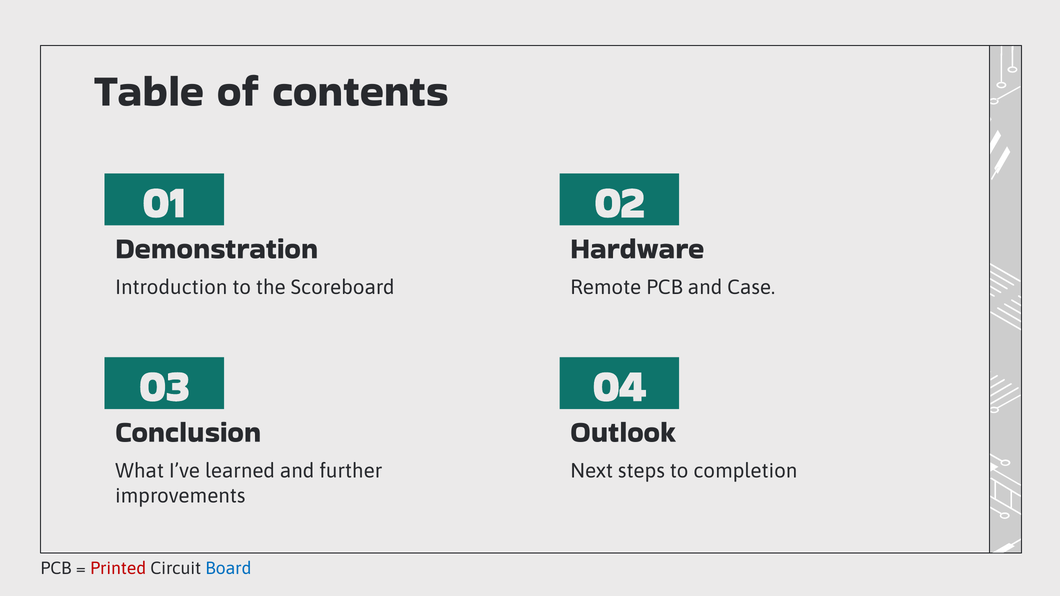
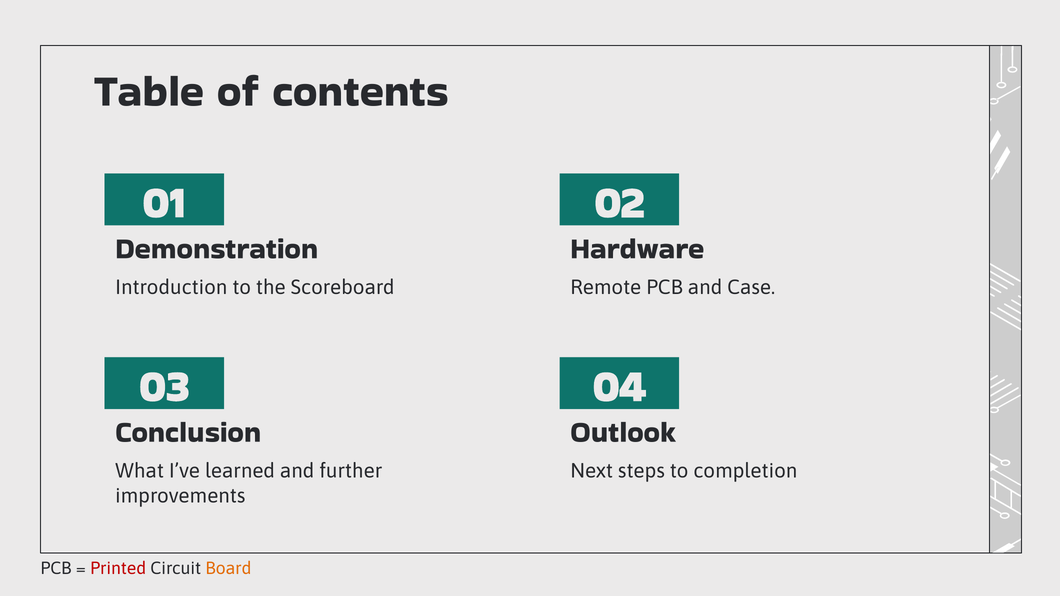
Board colour: blue -> orange
